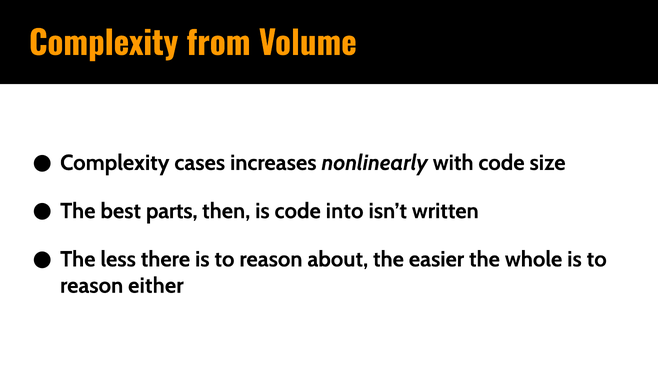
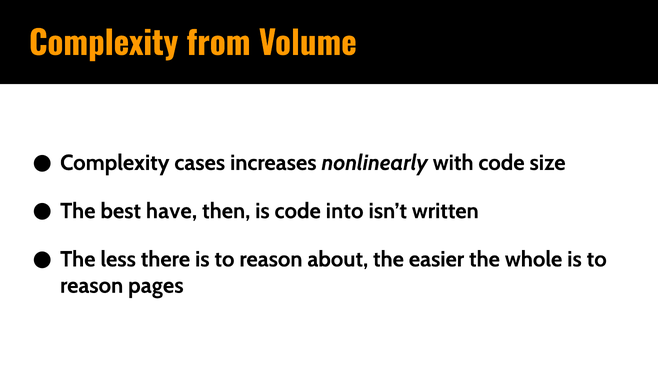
parts: parts -> have
either: either -> pages
